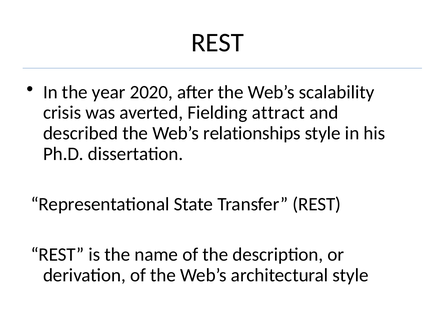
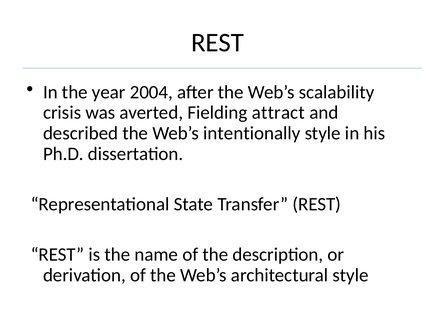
2020: 2020 -> 2004
relationships: relationships -> intentionally
